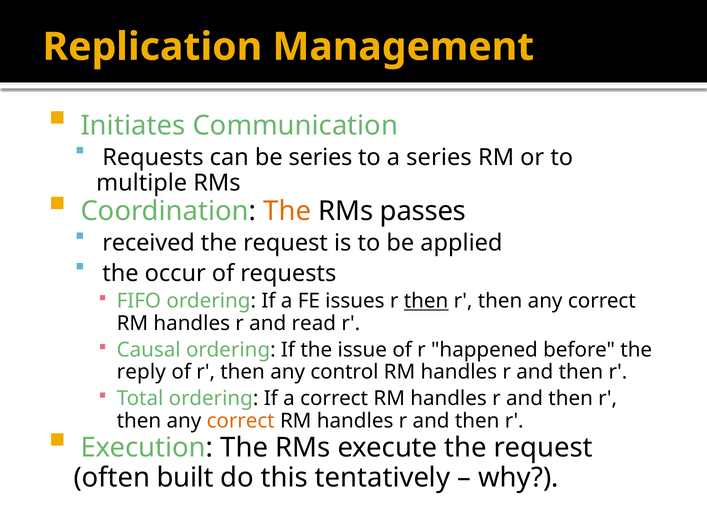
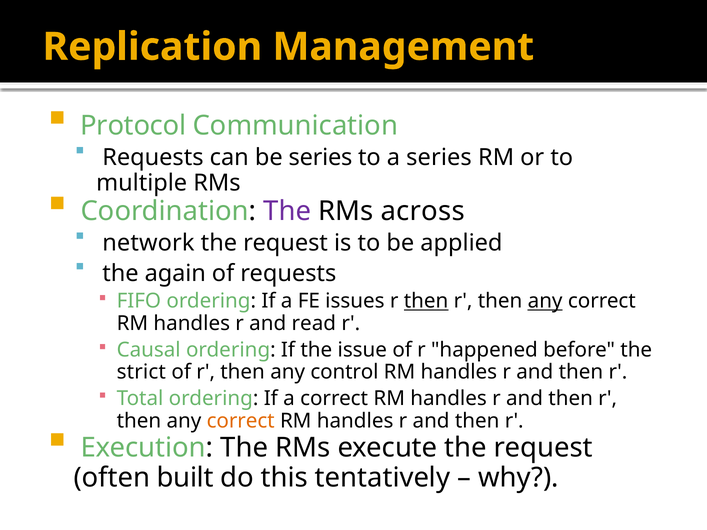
Initiates: Initiates -> Protocol
The at (287, 211) colour: orange -> purple
passes: passes -> across
received: received -> network
occur: occur -> again
any at (545, 301) underline: none -> present
reply: reply -> strict
